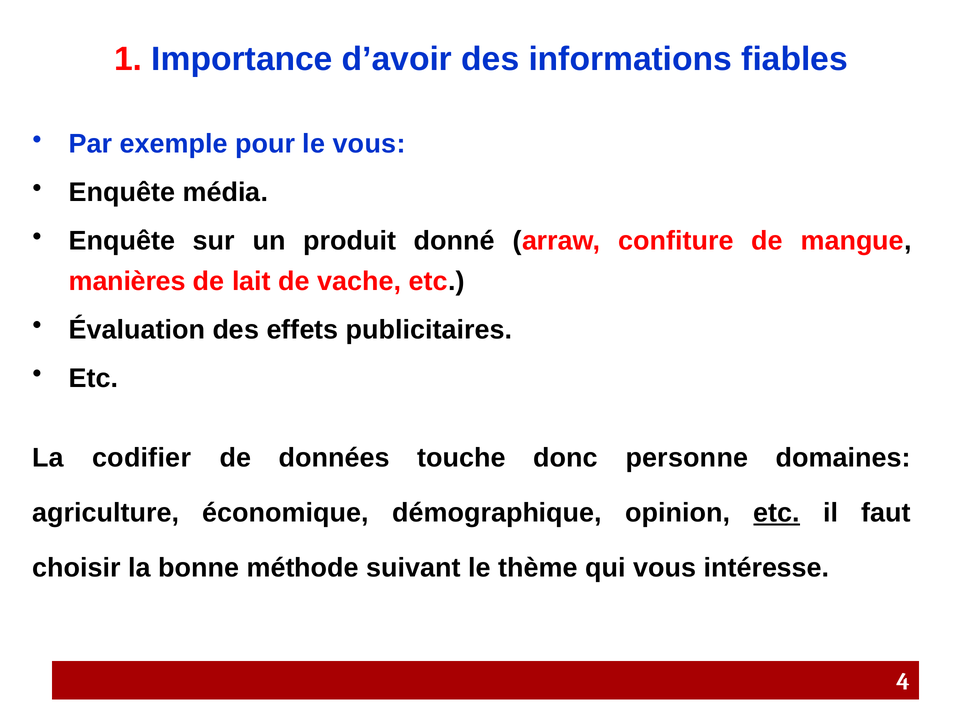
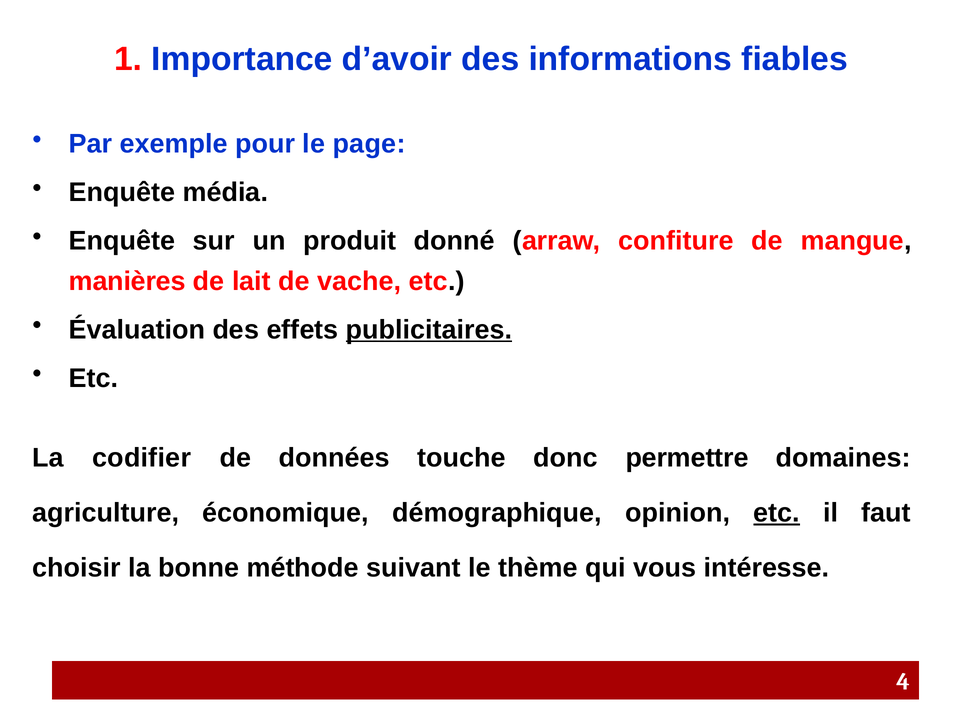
le vous: vous -> page
publicitaires underline: none -> present
personne: personne -> permettre
